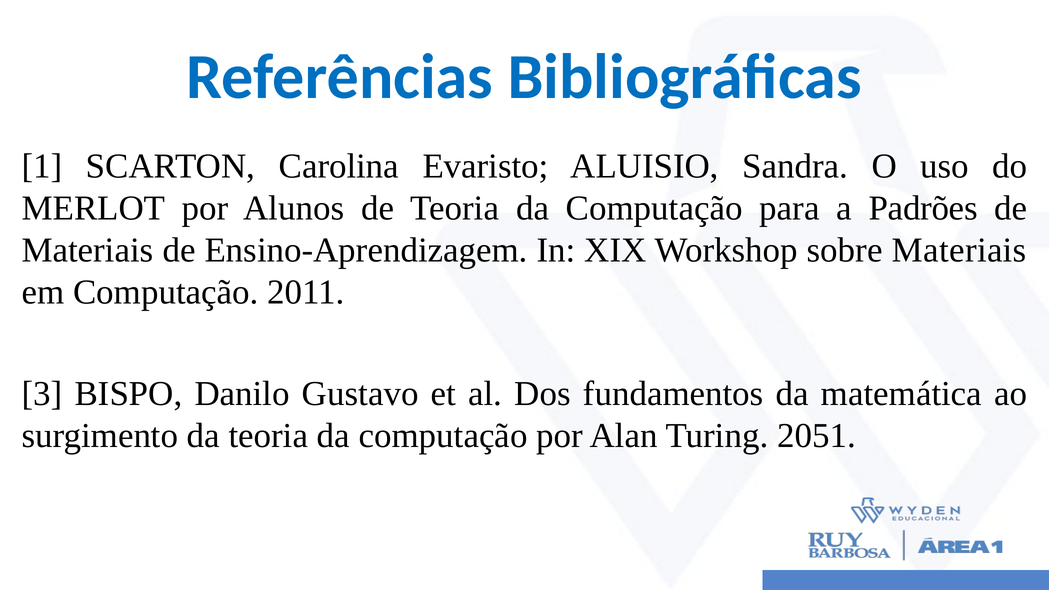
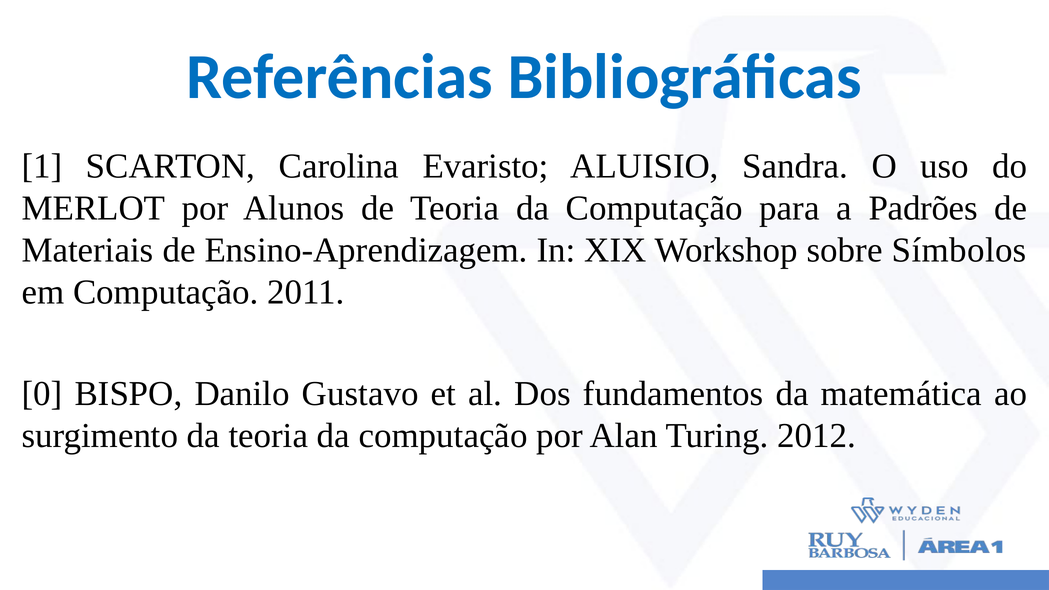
sobre Materiais: Materiais -> Símbolos
3: 3 -> 0
2051: 2051 -> 2012
